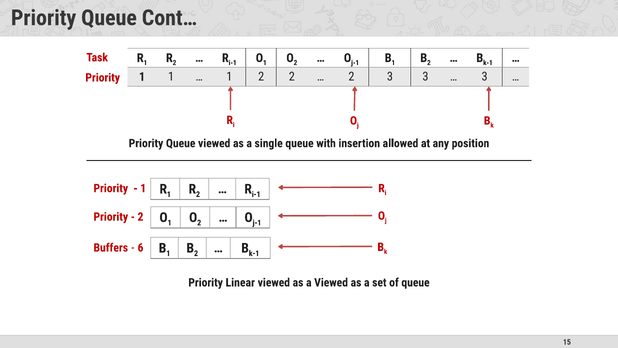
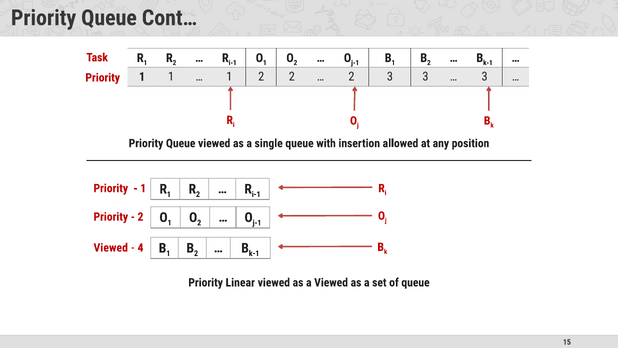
Buffers at (111, 247): Buffers -> Viewed
6: 6 -> 4
